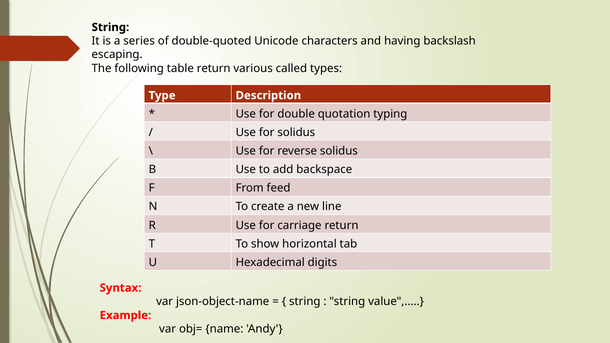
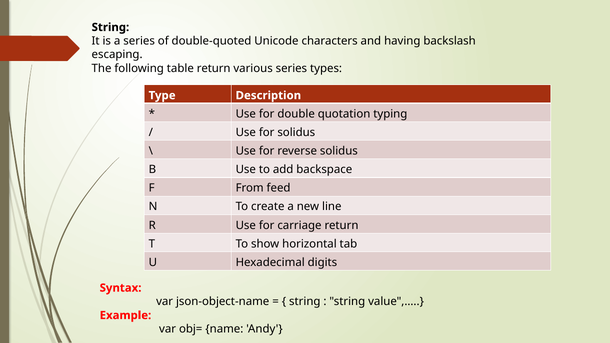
various called: called -> series
